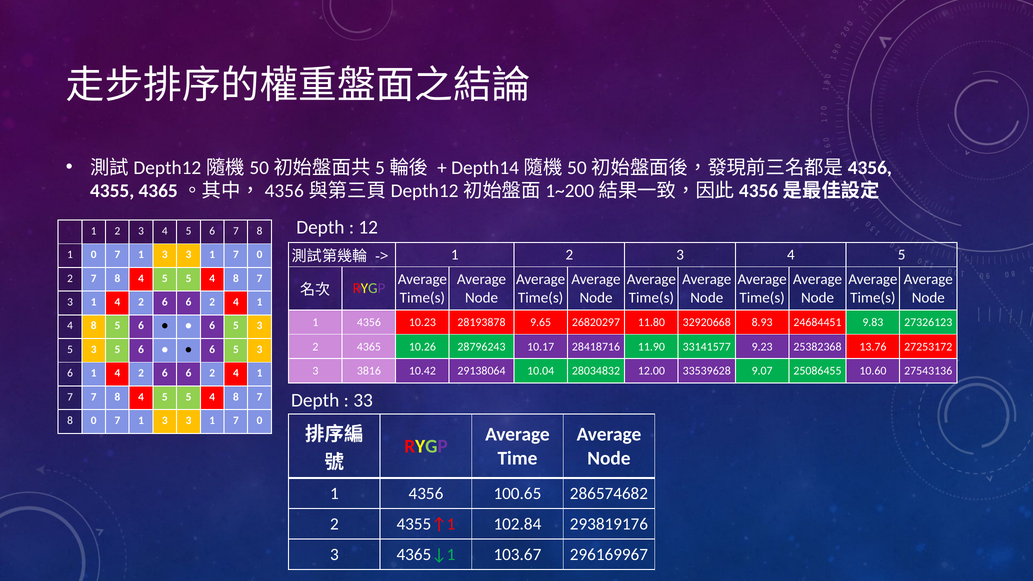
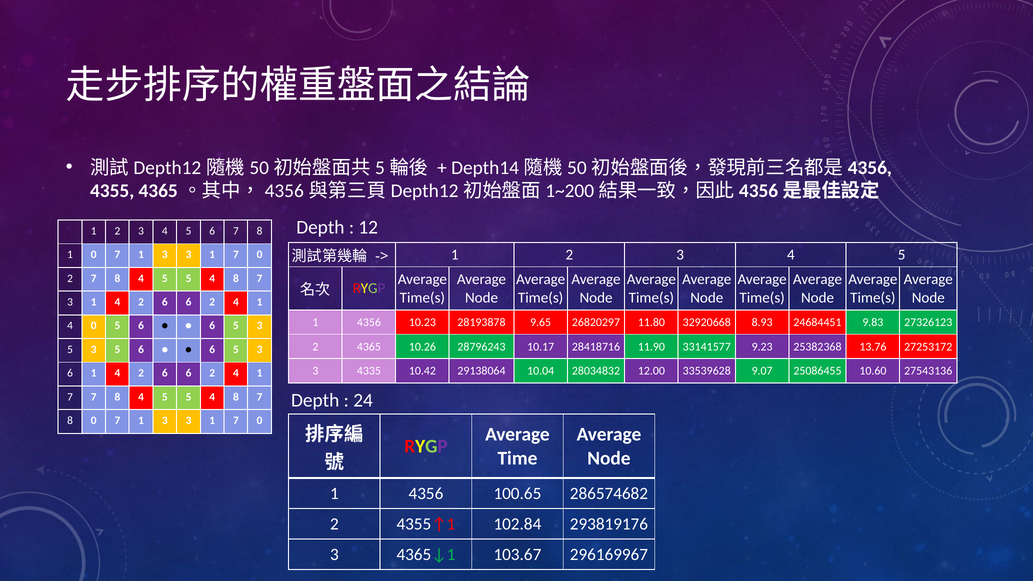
8 at (94, 326): 8 -> 0
3816: 3816 -> 4335
33: 33 -> 24
